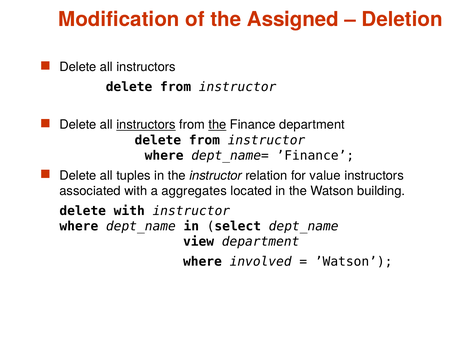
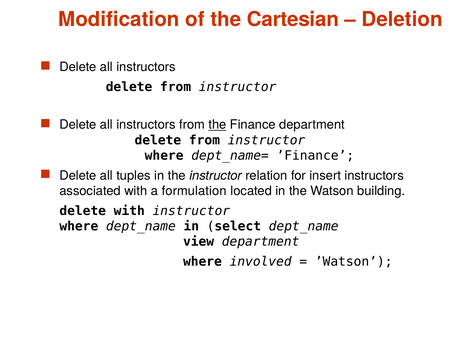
Assigned: Assigned -> Cartesian
instructors at (146, 125) underline: present -> none
value: value -> insert
aggregates: aggregates -> formulation
